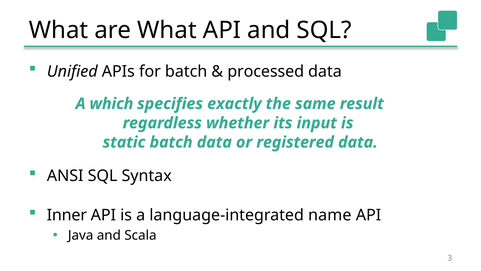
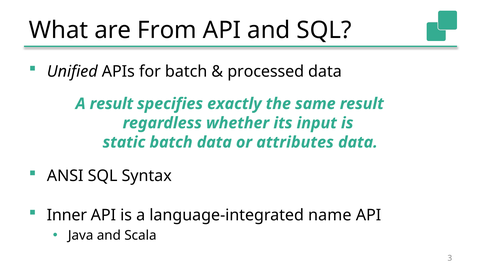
are What: What -> From
A which: which -> result
registered: registered -> attributes
